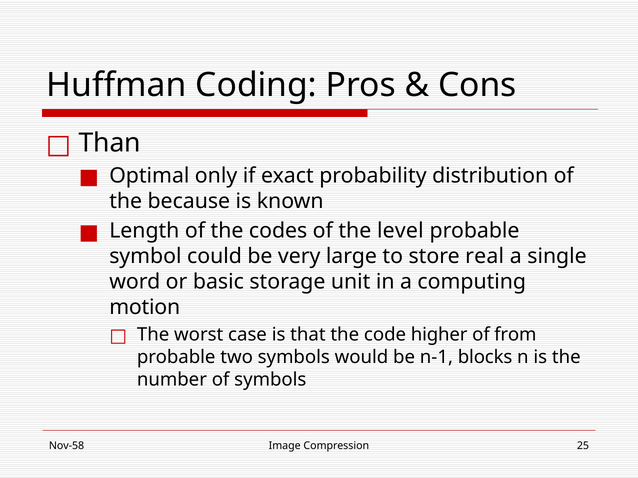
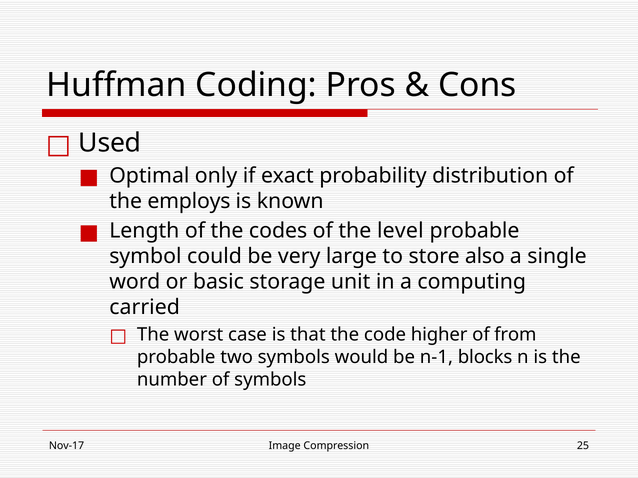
Than: Than -> Used
because: because -> employs
real: real -> also
motion: motion -> carried
Nov-58: Nov-58 -> Nov-17
